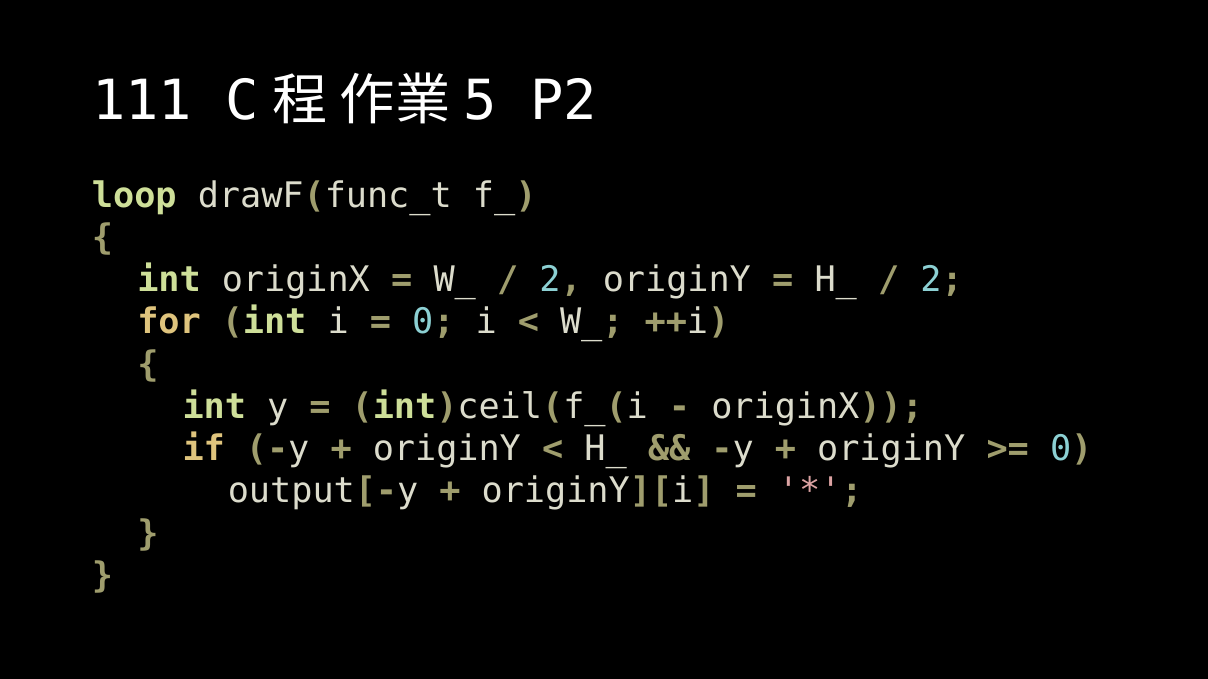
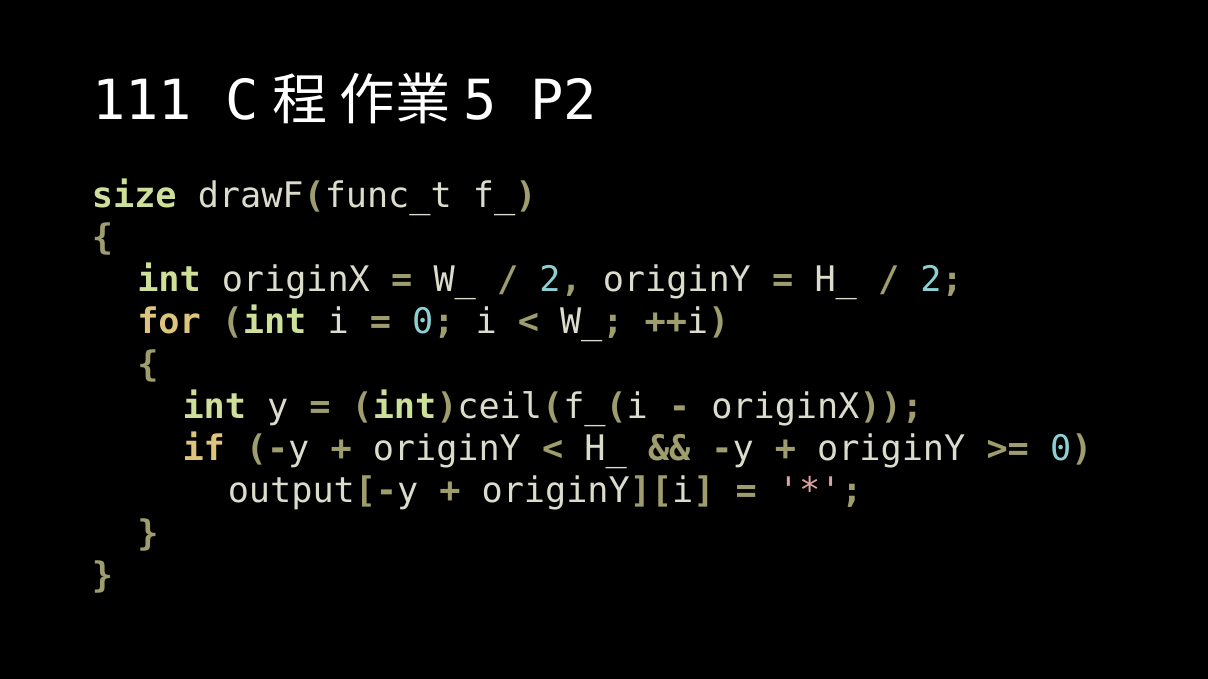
loop: loop -> size
